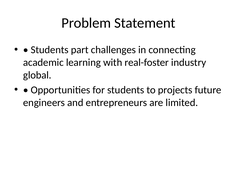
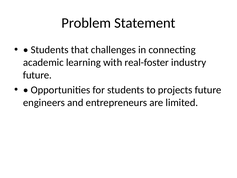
part: part -> that
global at (37, 75): global -> future
